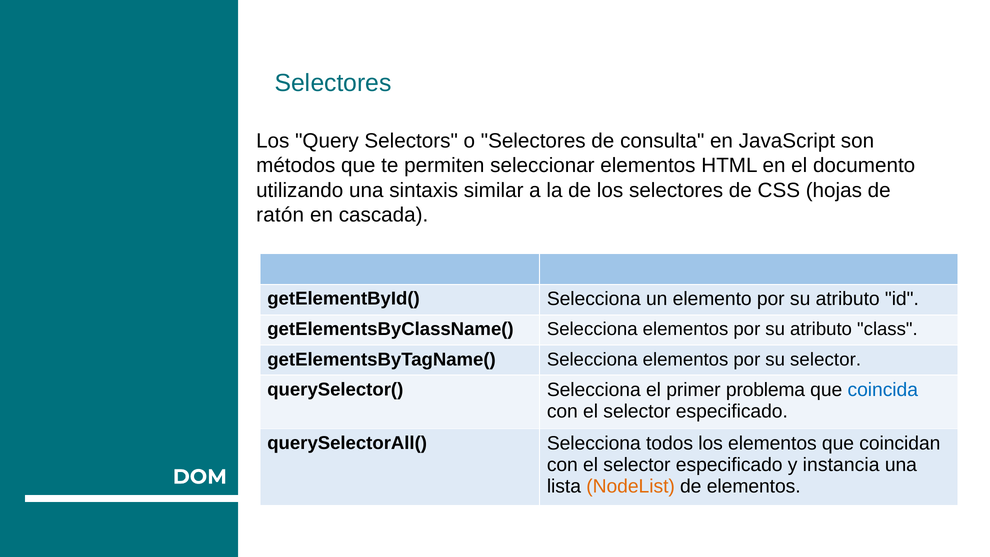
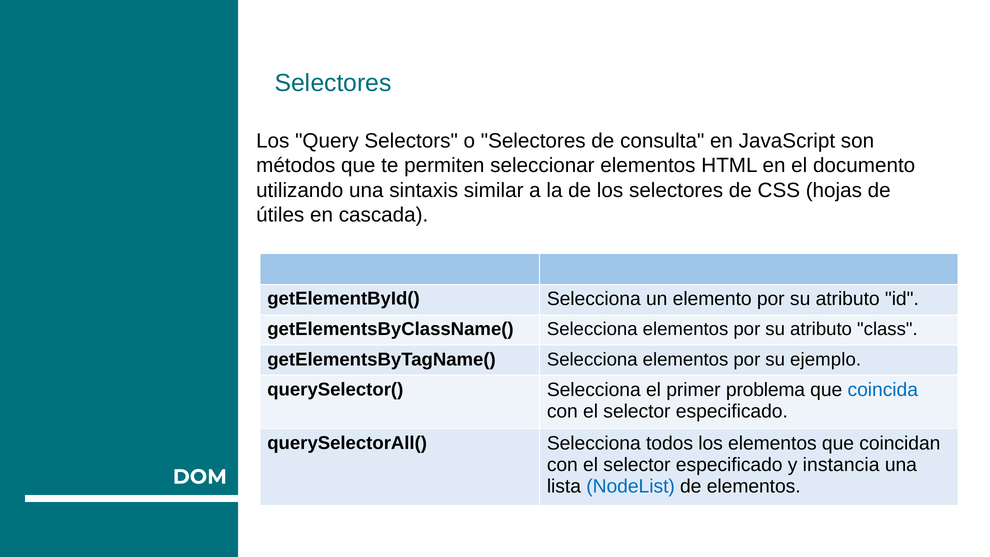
ratón: ratón -> útiles
su selector: selector -> ejemplo
NodeList colour: orange -> blue
